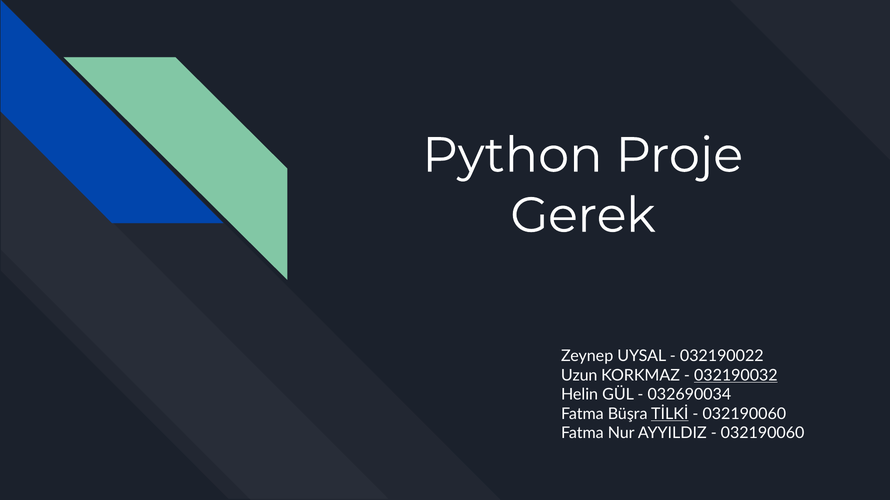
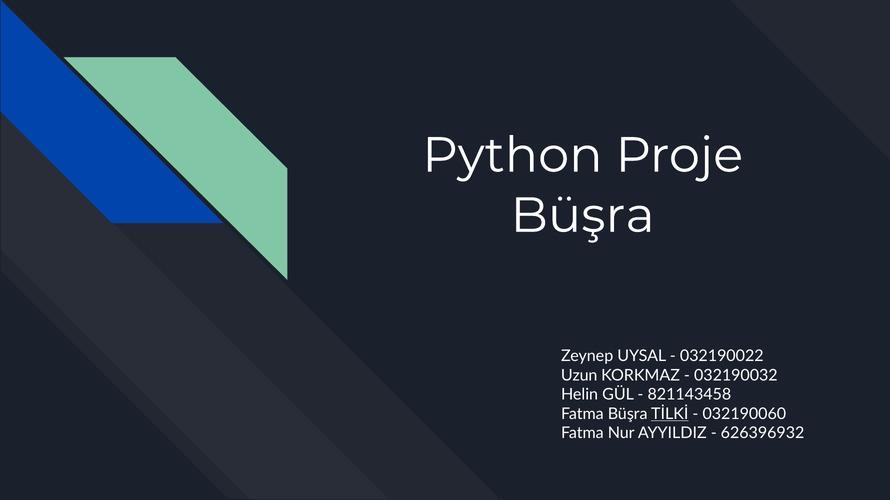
Gerek at (583, 216): Gerek -> Büşra
032190032 underline: present -> none
032690034: 032690034 -> 821143458
032190060 at (763, 434): 032190060 -> 626396932
